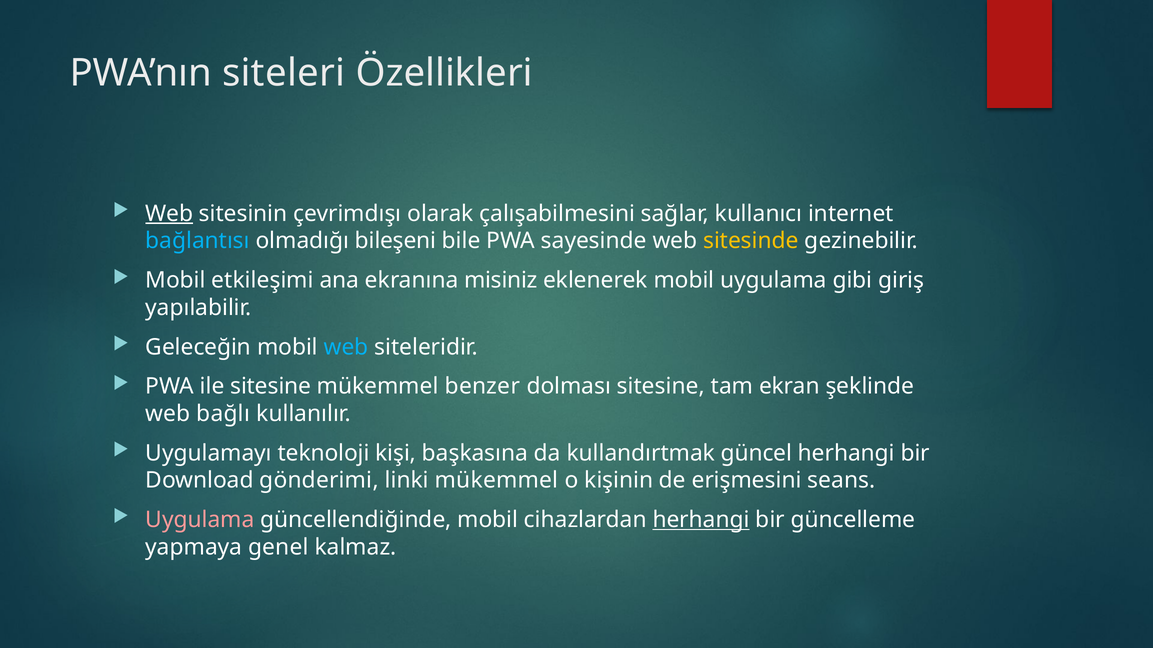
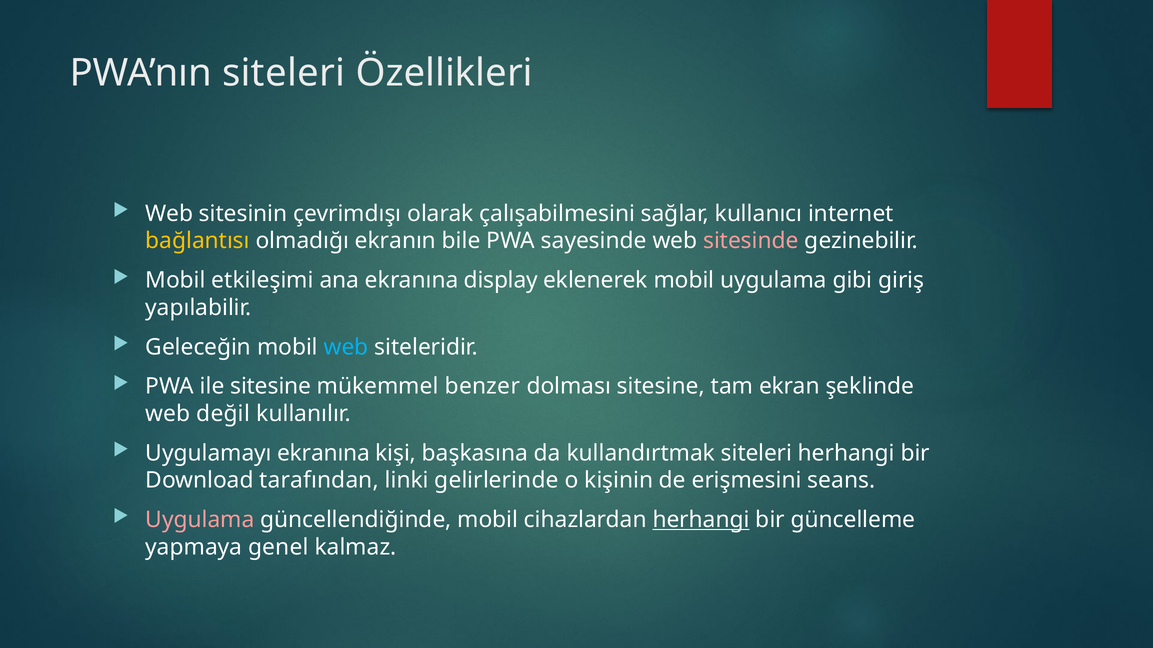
Web at (169, 214) underline: present -> none
bağlantısı colour: light blue -> yellow
bileşeni: bileşeni -> ekranın
sitesinde colour: yellow -> pink
misiniz: misiniz -> display
bağlı: bağlı -> değil
Uygulamayı teknoloji: teknoloji -> ekranına
kullandırtmak güncel: güncel -> siteleri
gönderimi: gönderimi -> tarafından
linki mükemmel: mükemmel -> gelirlerinde
